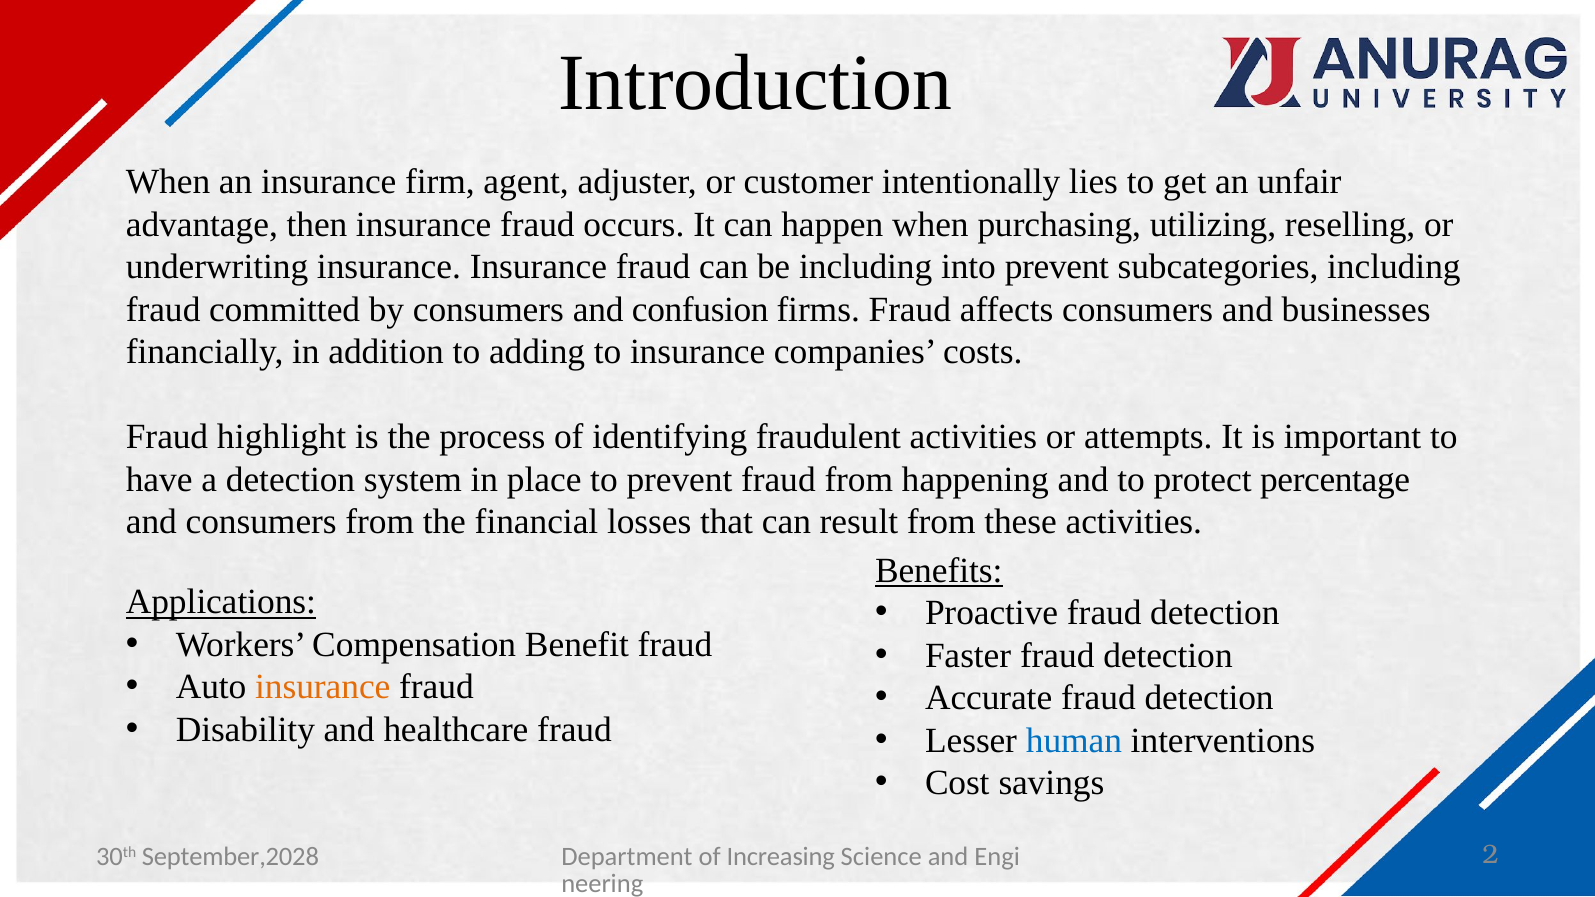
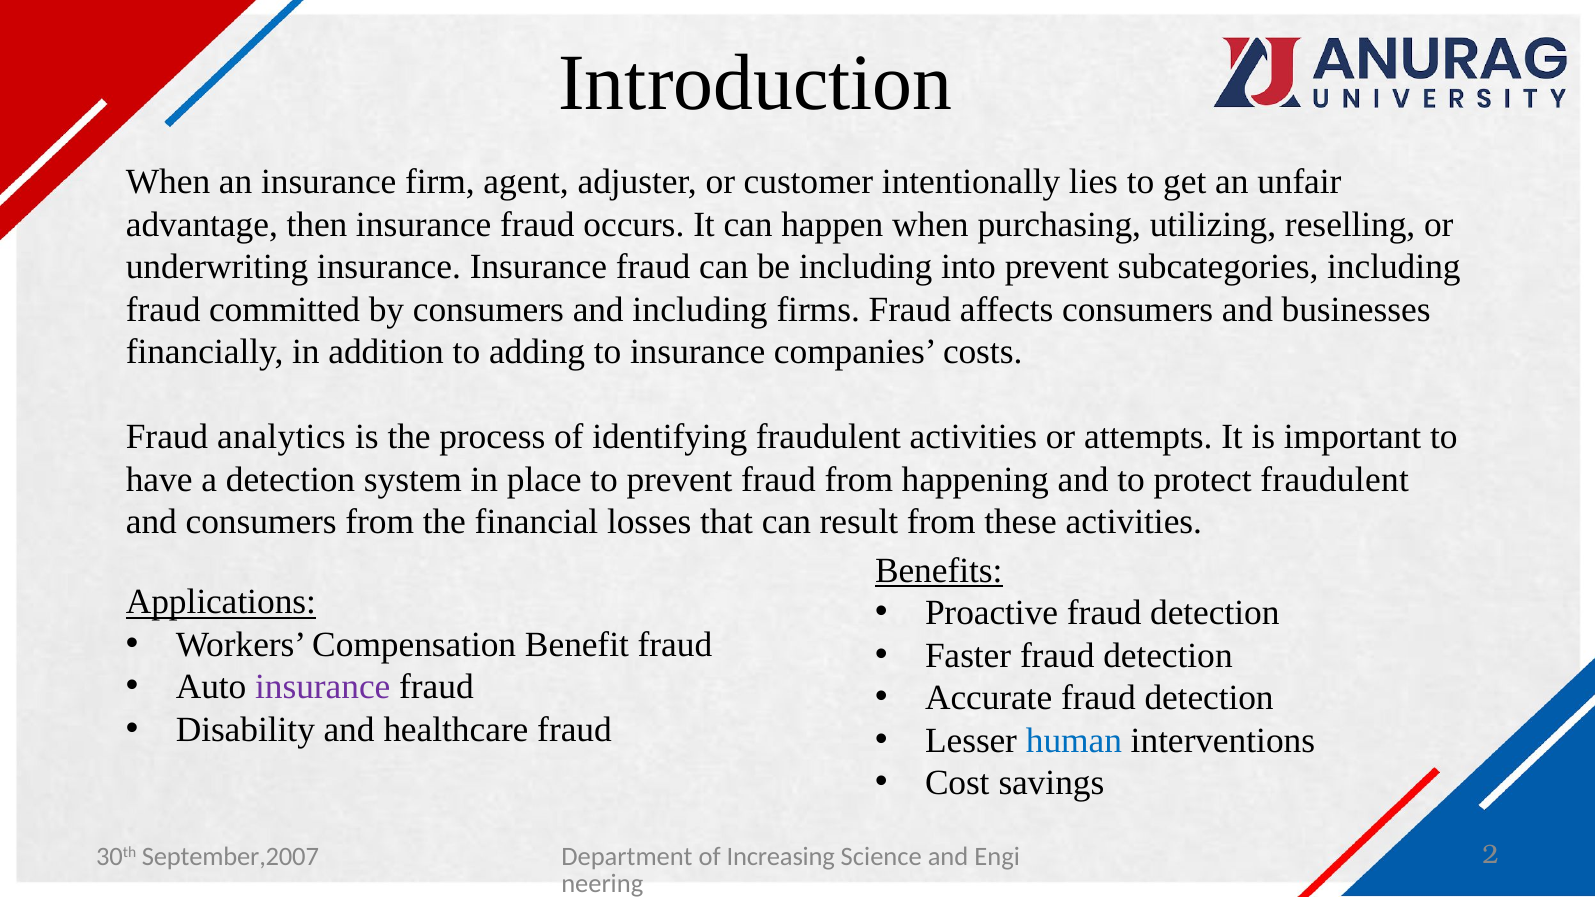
and confusion: confusion -> including
highlight: highlight -> analytics
protect percentage: percentage -> fraudulent
insurance at (323, 687) colour: orange -> purple
September,2028: September,2028 -> September,2007
